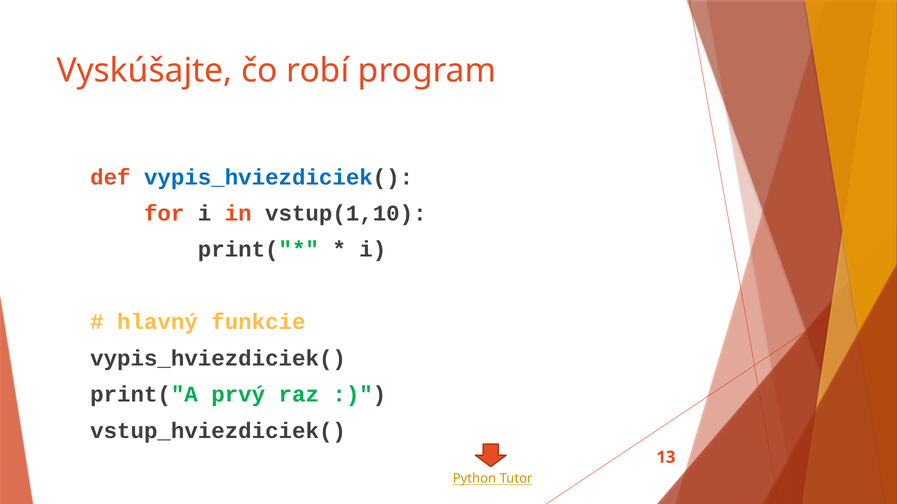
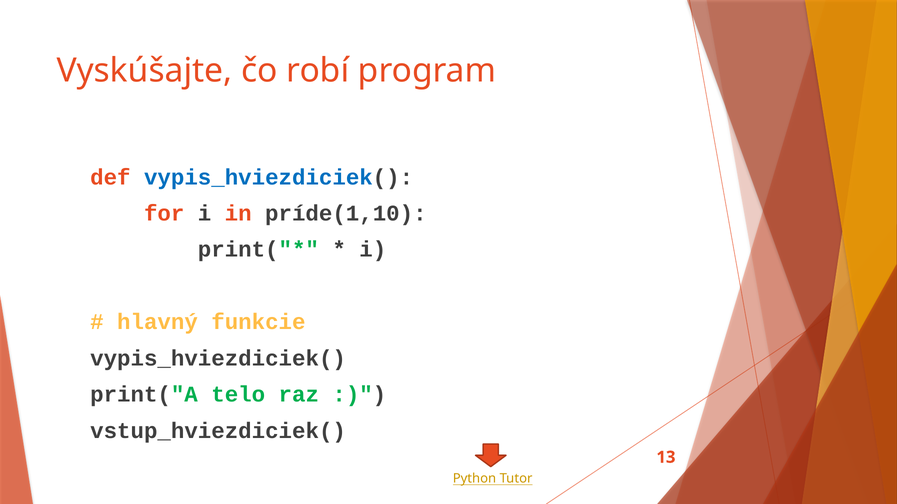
vstup(1,10: vstup(1,10 -> príde(1,10
prvý: prvý -> telo
